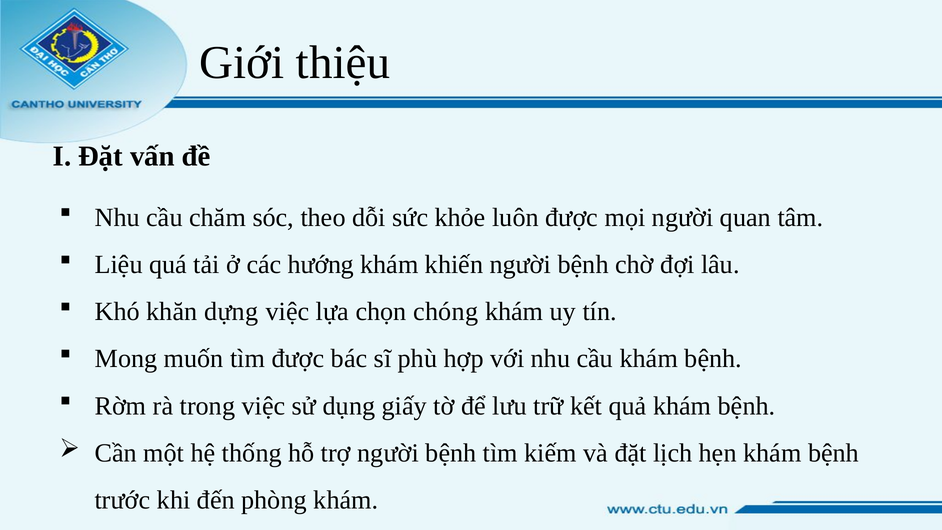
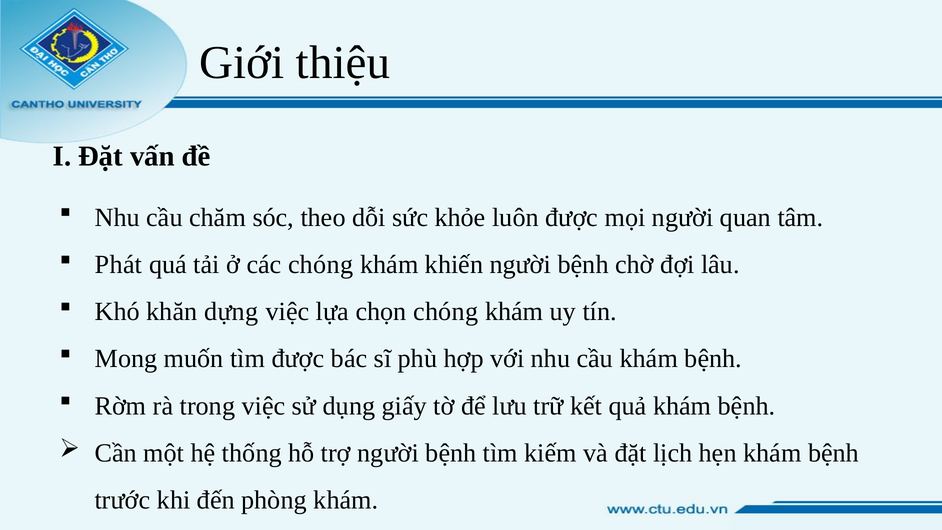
Liệu: Liệu -> Phát
các hướng: hướng -> chóng
